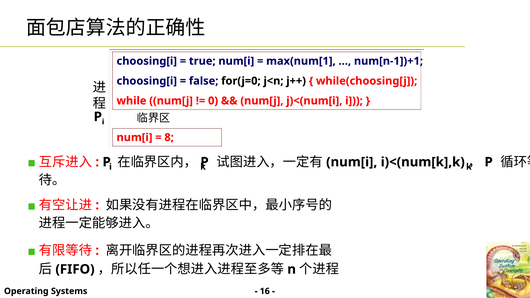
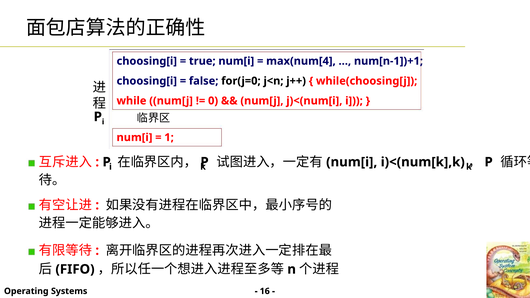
max(num[1: max(num[1 -> max(num[4
8: 8 -> 1
